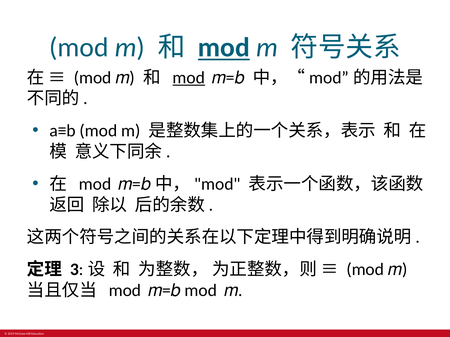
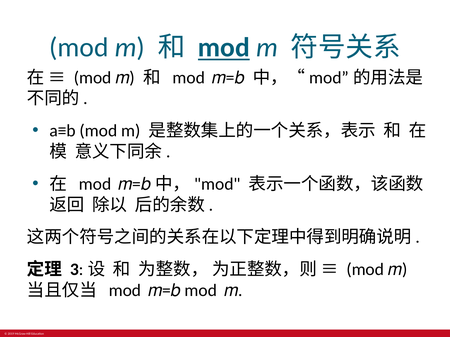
mod at (189, 78) underline: present -> none
